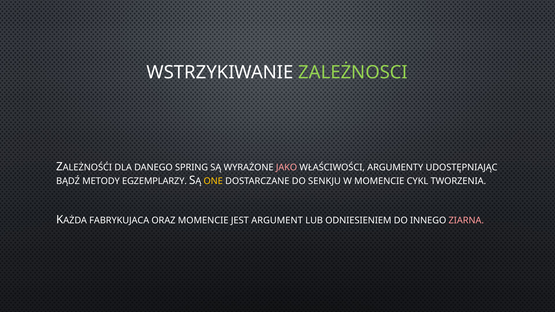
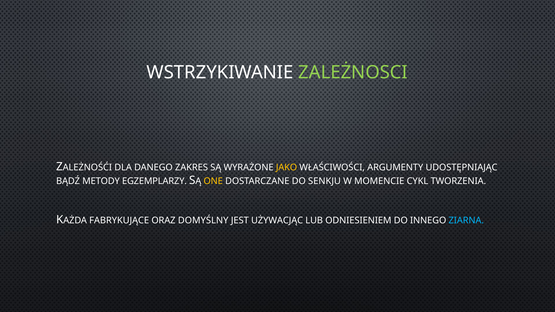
SPRING: SPRING -> ZAKRES
JAKO colour: pink -> yellow
FABRYKUJACA: FABRYKUJACA -> FABRYKUJĄCE
ORAZ MOMENCIE: MOMENCIE -> DOMYŚLNY
ARGUMENT: ARGUMENT -> UŻYWACJĄC
ZIARNA colour: pink -> light blue
